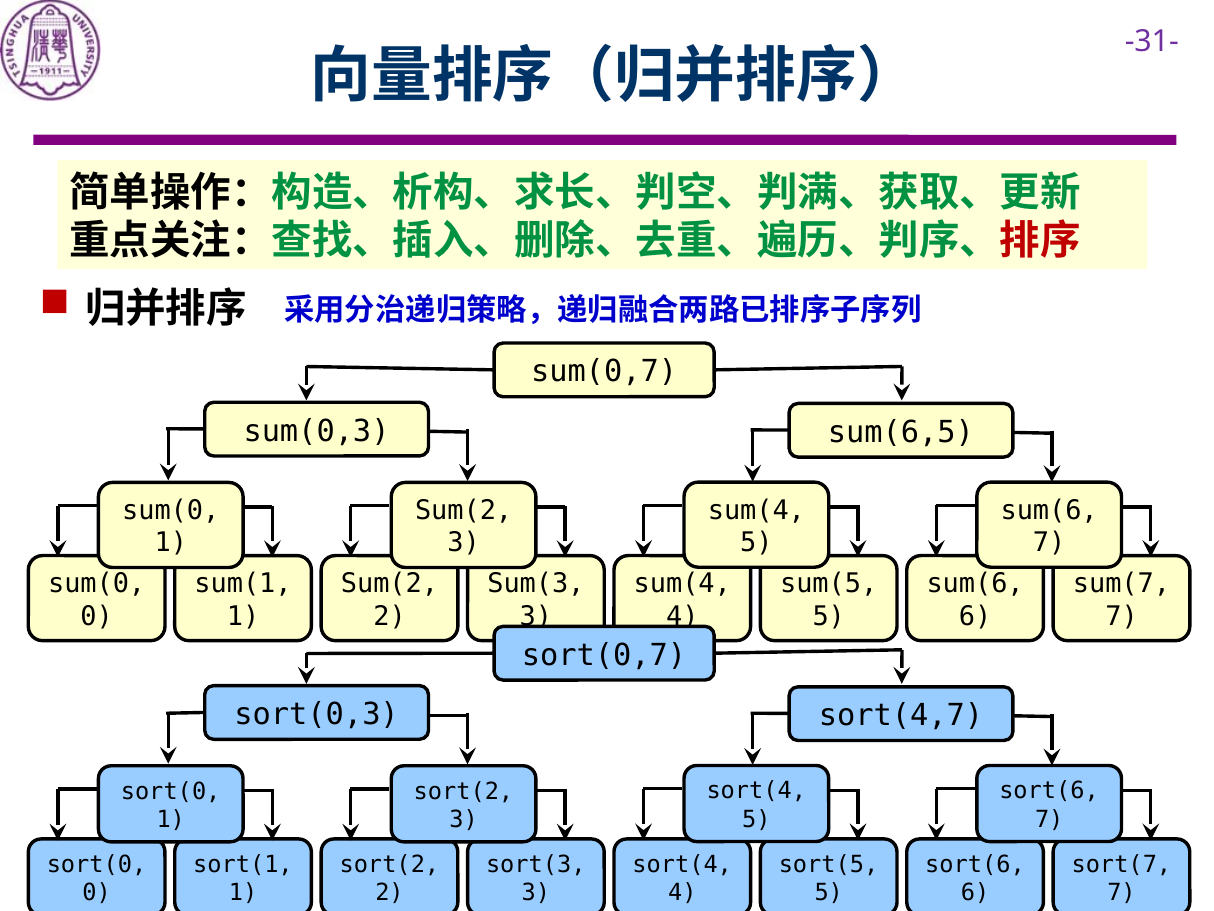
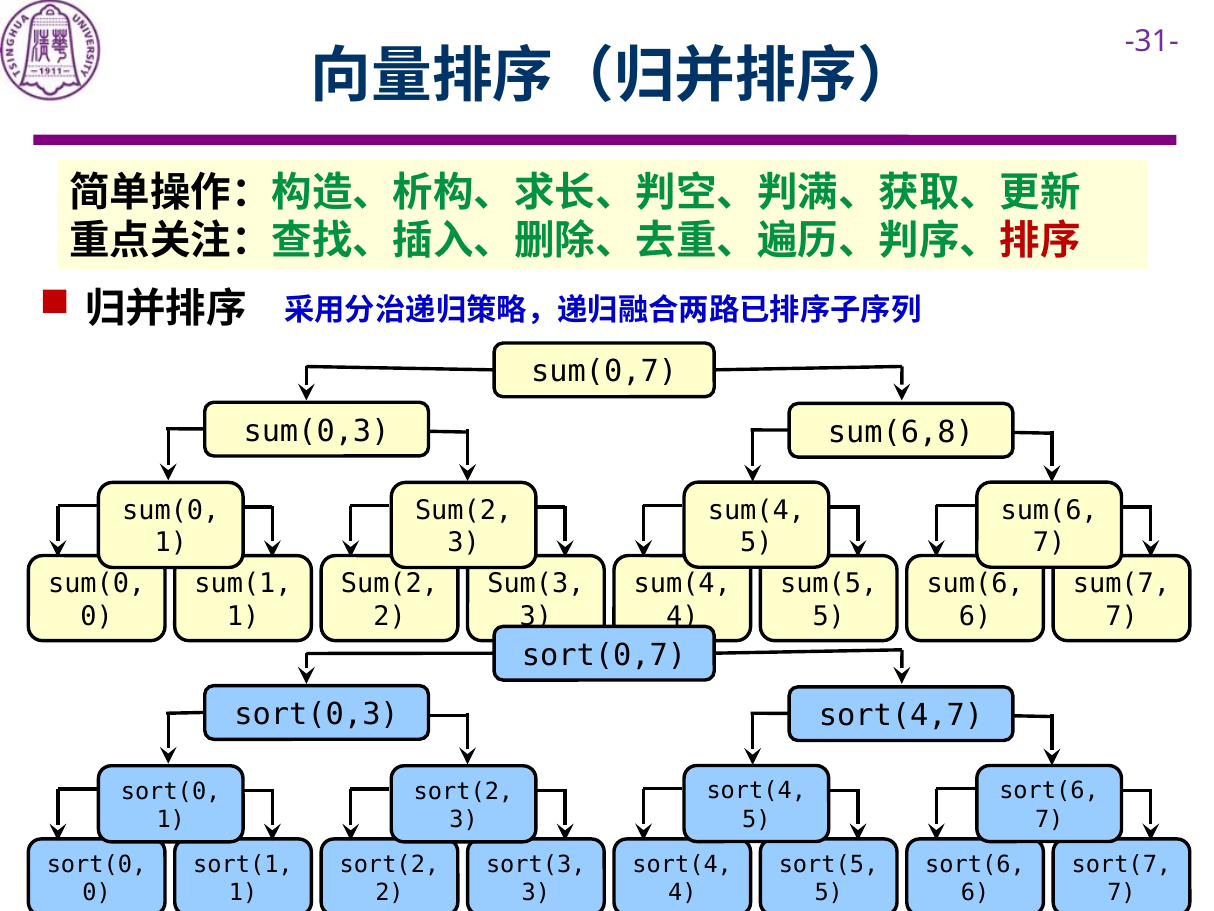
sum(6,5: sum(6,5 -> sum(6,8
